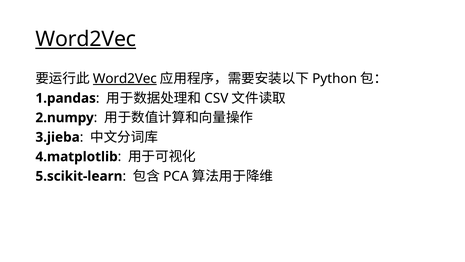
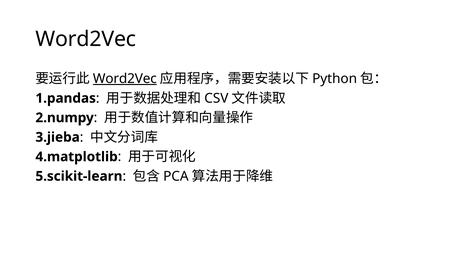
Word2Vec at (86, 39) underline: present -> none
